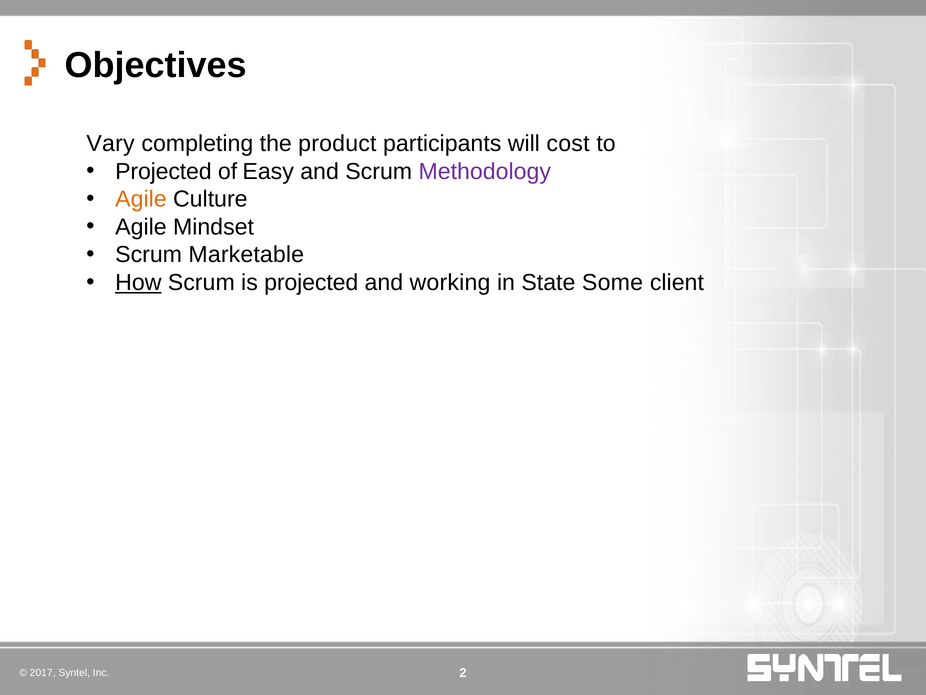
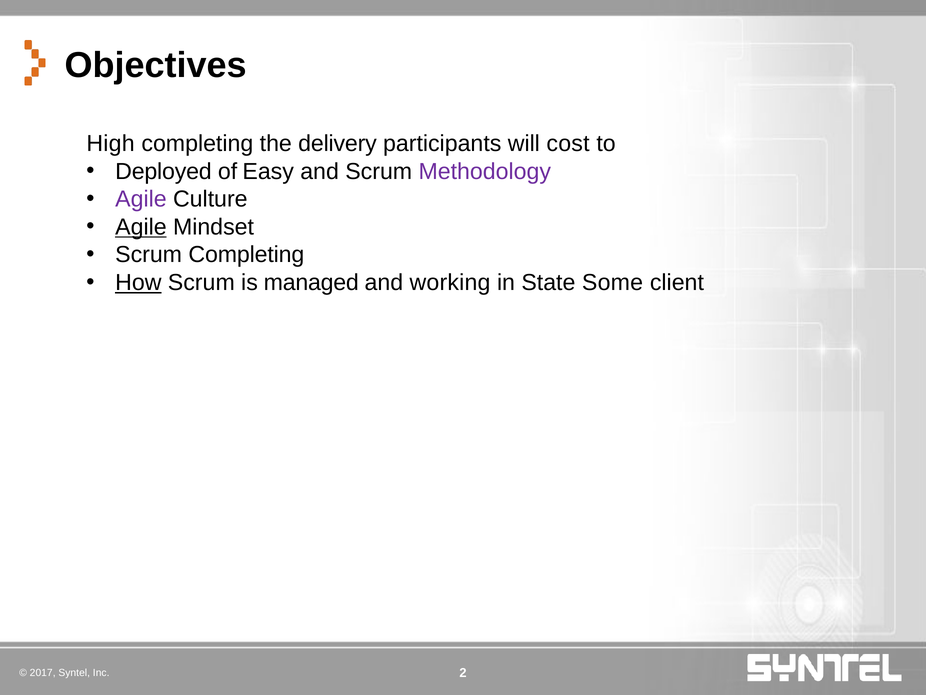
Vary: Vary -> High
product: product -> delivery
Projected at (163, 171): Projected -> Deployed
Agile at (141, 199) colour: orange -> purple
Agile at (141, 227) underline: none -> present
Scrum Marketable: Marketable -> Completing
is projected: projected -> managed
